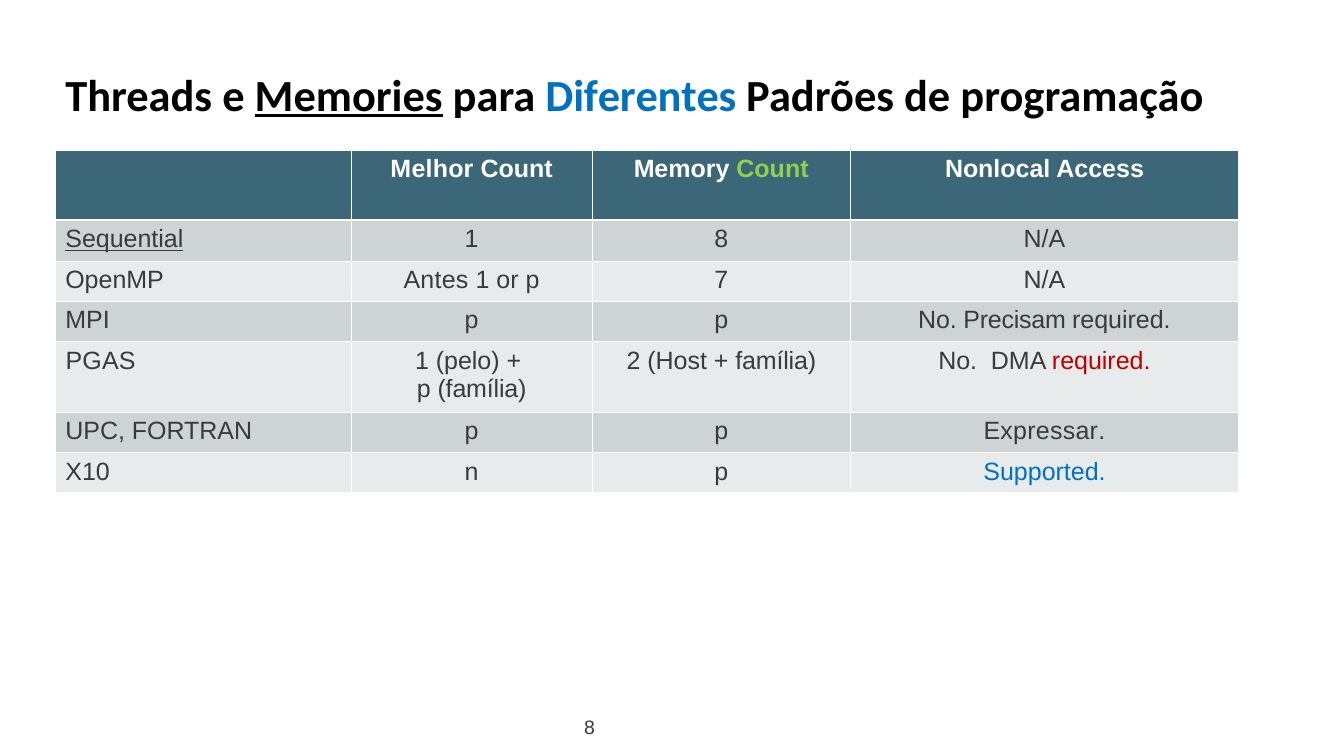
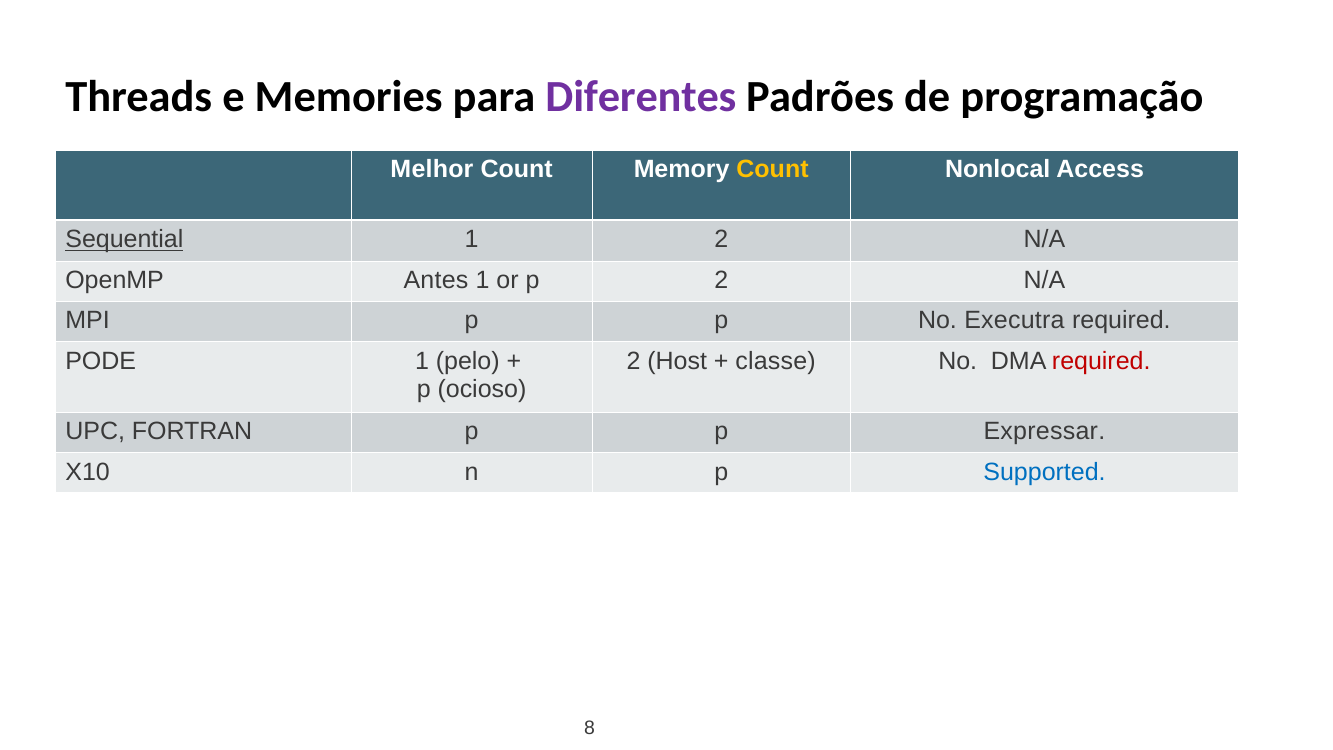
Memories underline: present -> none
Diferentes colour: blue -> purple
Count at (773, 169) colour: light green -> yellow
1 8: 8 -> 2
p 7: 7 -> 2
Precisam: Precisam -> Executra
PGAS: PGAS -> PODE
família at (776, 361): família -> classe
p família: família -> ocioso
